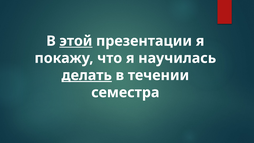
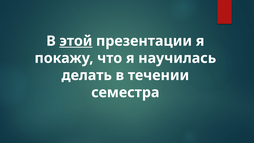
делать underline: present -> none
